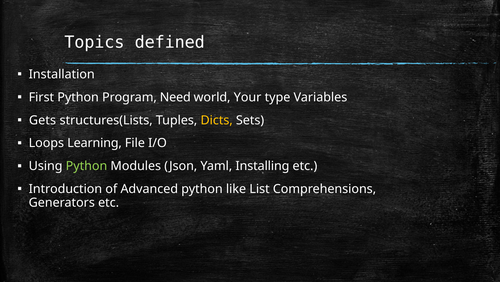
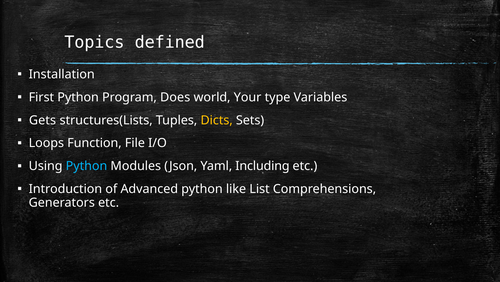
Need: Need -> Does
Learning: Learning -> Function
Python at (87, 166) colour: light green -> light blue
Installing: Installing -> Including
